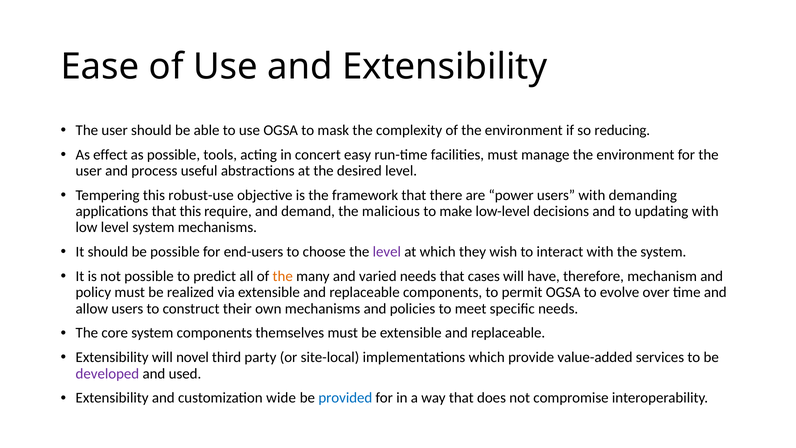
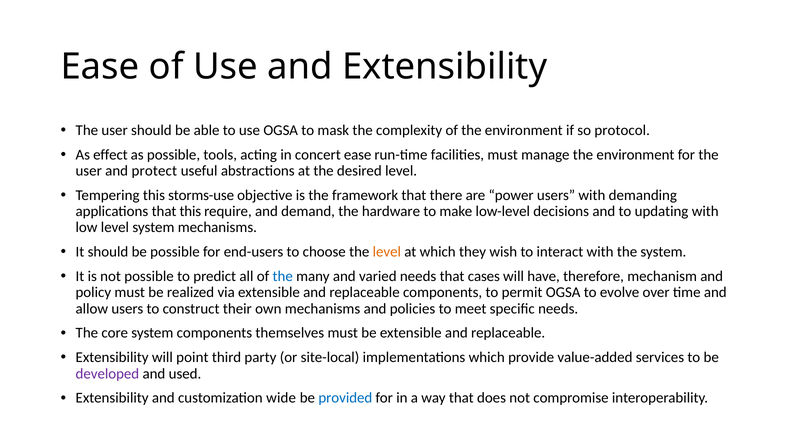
reducing: reducing -> protocol
concert easy: easy -> ease
process: process -> protect
robust-use: robust-use -> storms-use
malicious: malicious -> hardware
level at (387, 252) colour: purple -> orange
the at (283, 276) colour: orange -> blue
novel: novel -> point
